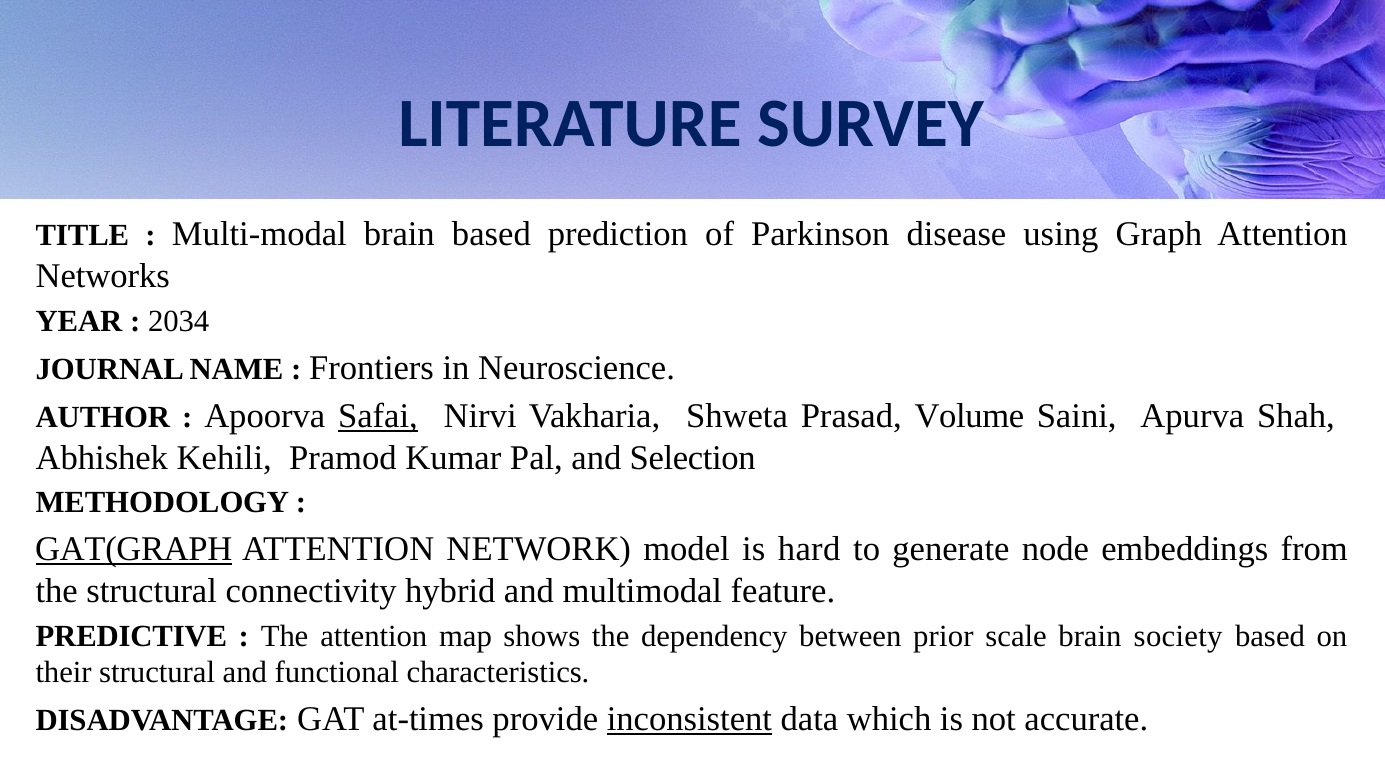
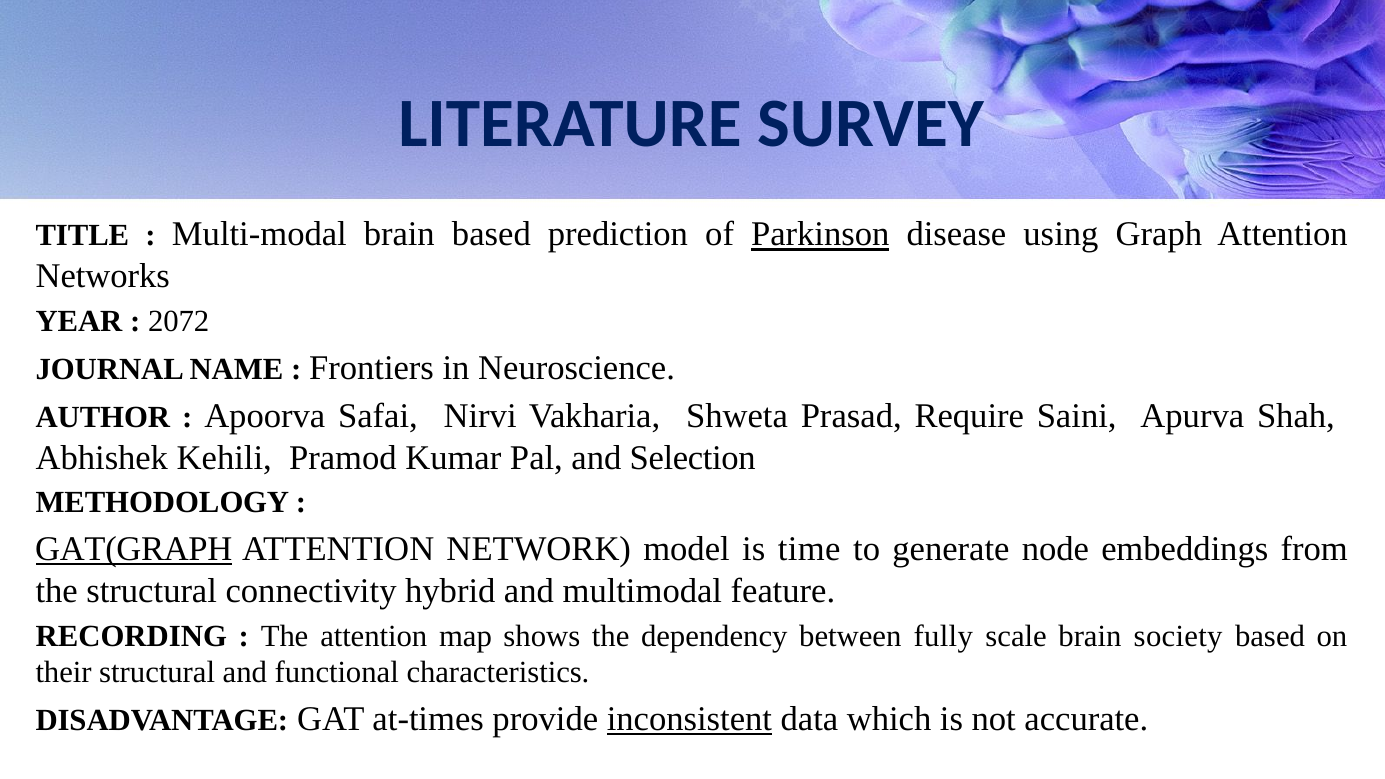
Parkinson underline: none -> present
2034: 2034 -> 2072
Safai underline: present -> none
Volume: Volume -> Require
hard: hard -> time
PREDICTIVE: PREDICTIVE -> RECORDING
prior: prior -> fully
